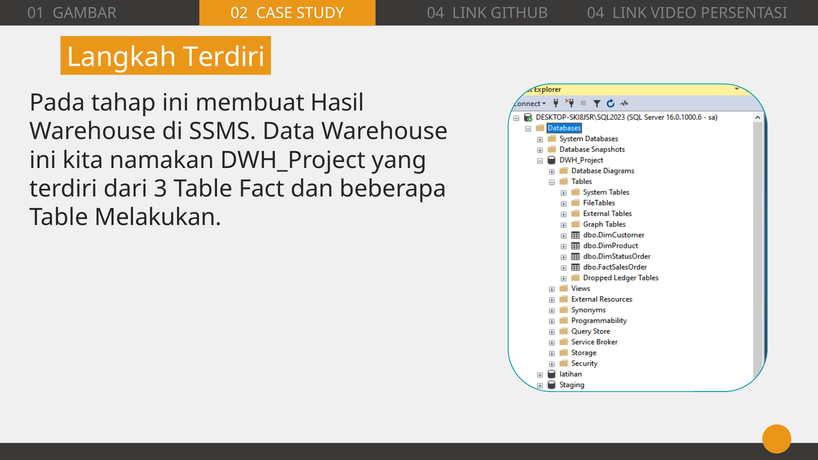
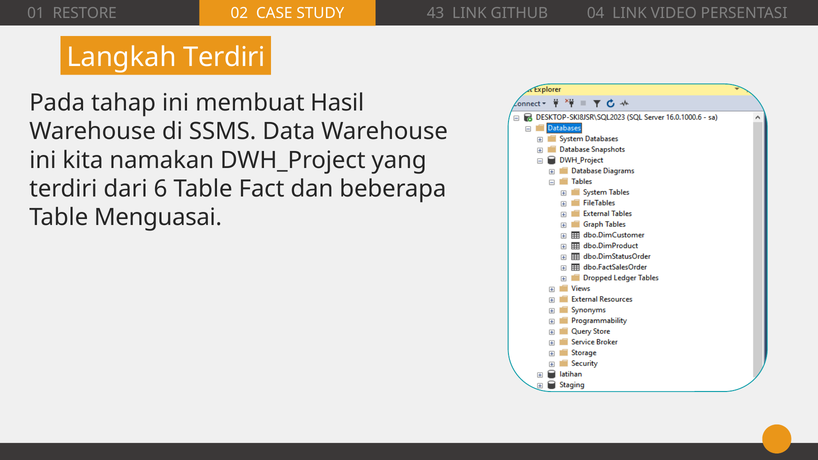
GAMBAR: GAMBAR -> RESTORE
STUDY 04: 04 -> 43
3: 3 -> 6
Melakukan: Melakukan -> Menguasai
